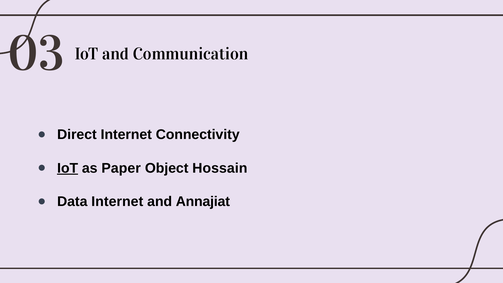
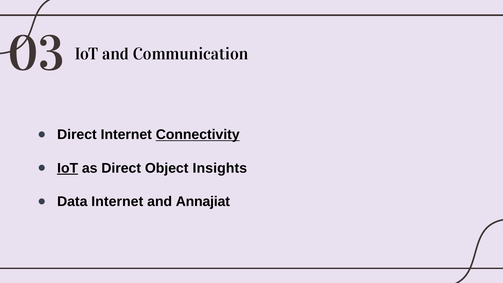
Connectivity underline: none -> present
as Paper: Paper -> Direct
Hossain: Hossain -> Insights
